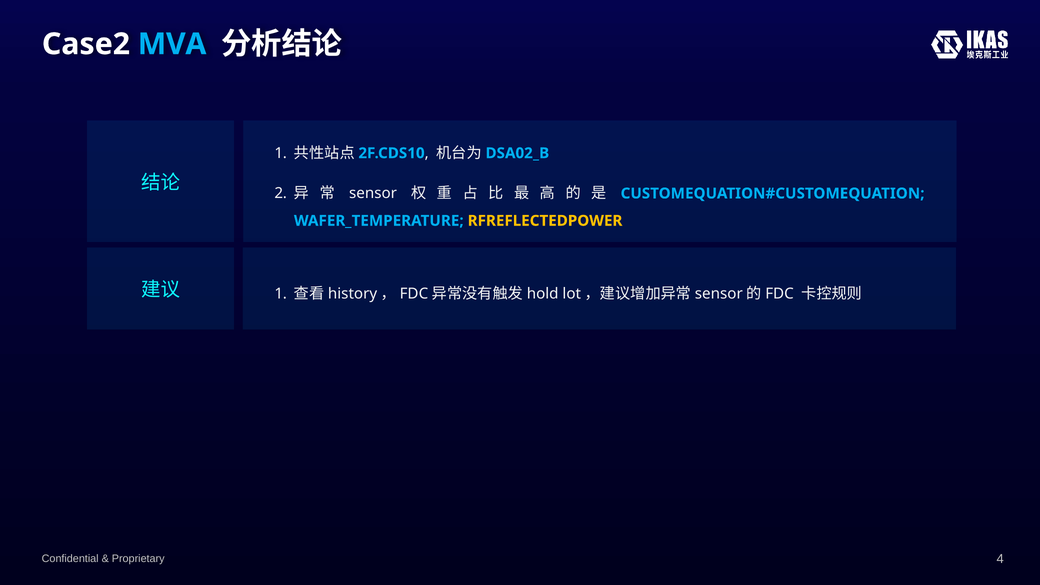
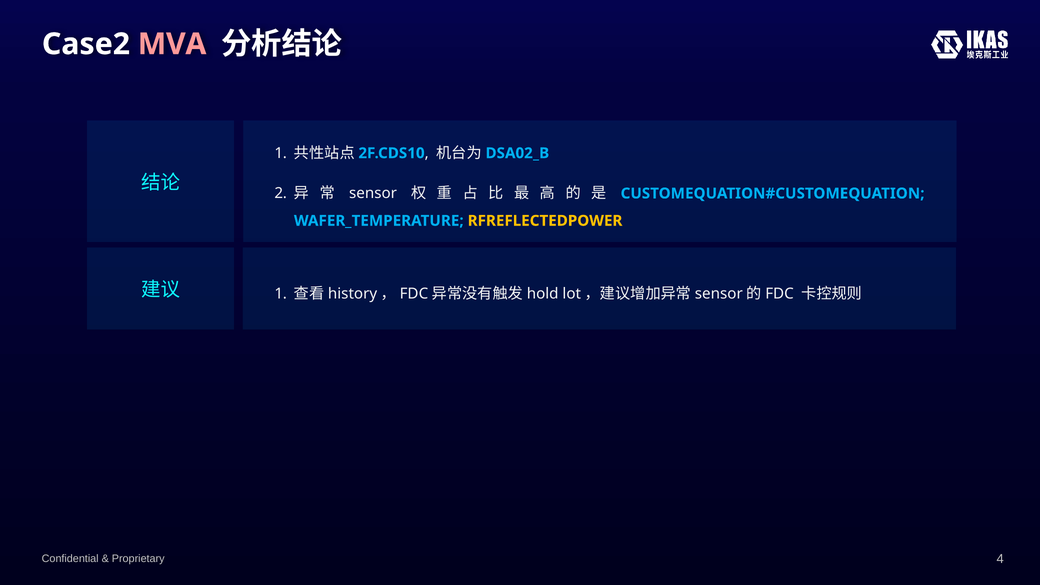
MVA colour: light blue -> pink
